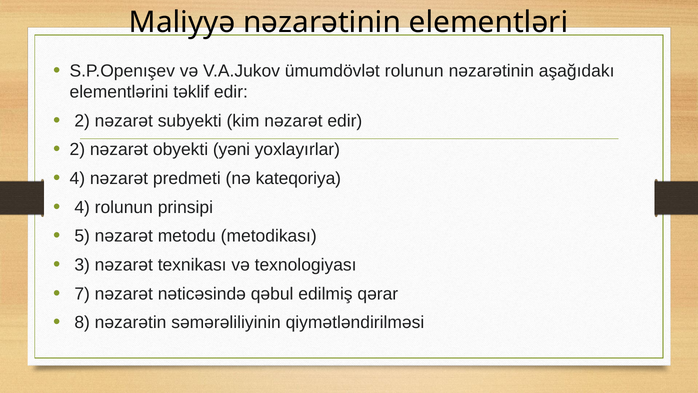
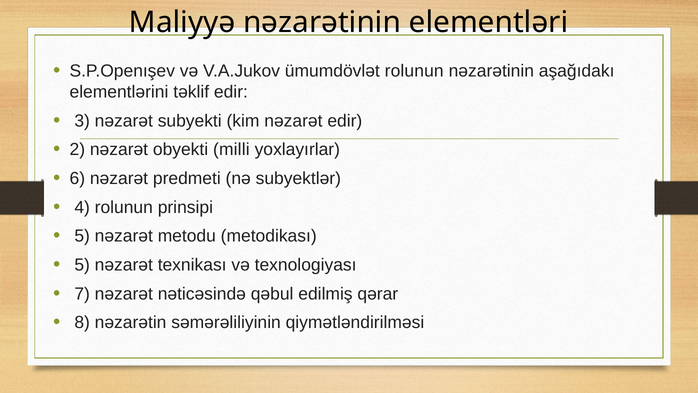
2 at (82, 121): 2 -> 3
yəni: yəni -> milli
4 at (77, 178): 4 -> 6
kateqoriya: kateqoriya -> subyektlər
3 at (82, 265): 3 -> 5
